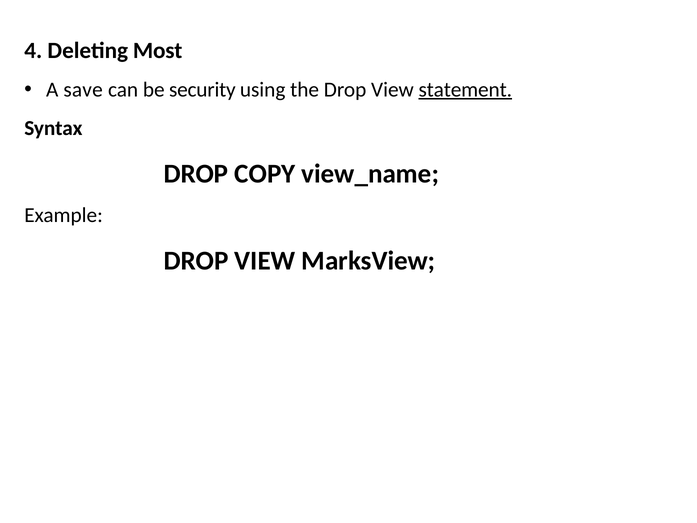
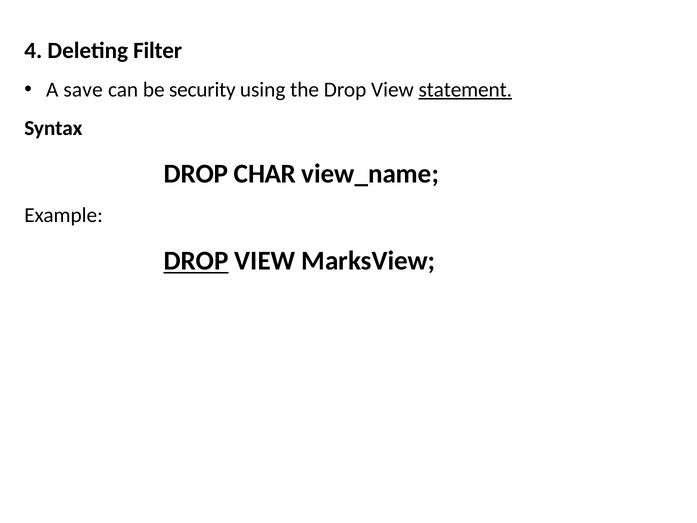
Most: Most -> Filter
COPY: COPY -> CHAR
DROP at (196, 261) underline: none -> present
